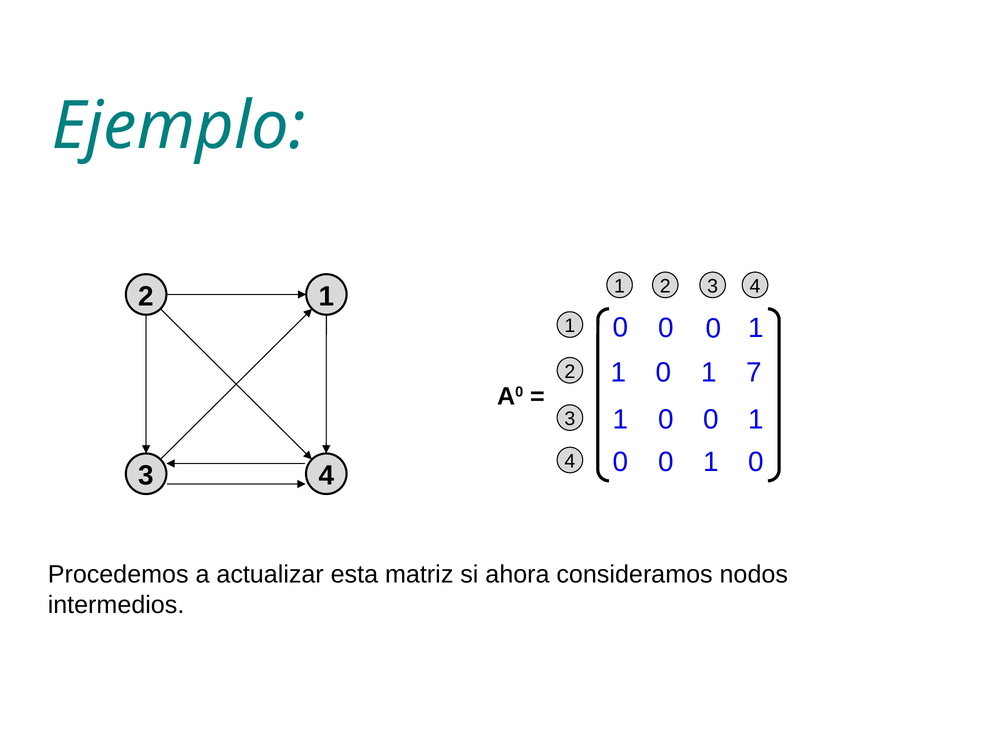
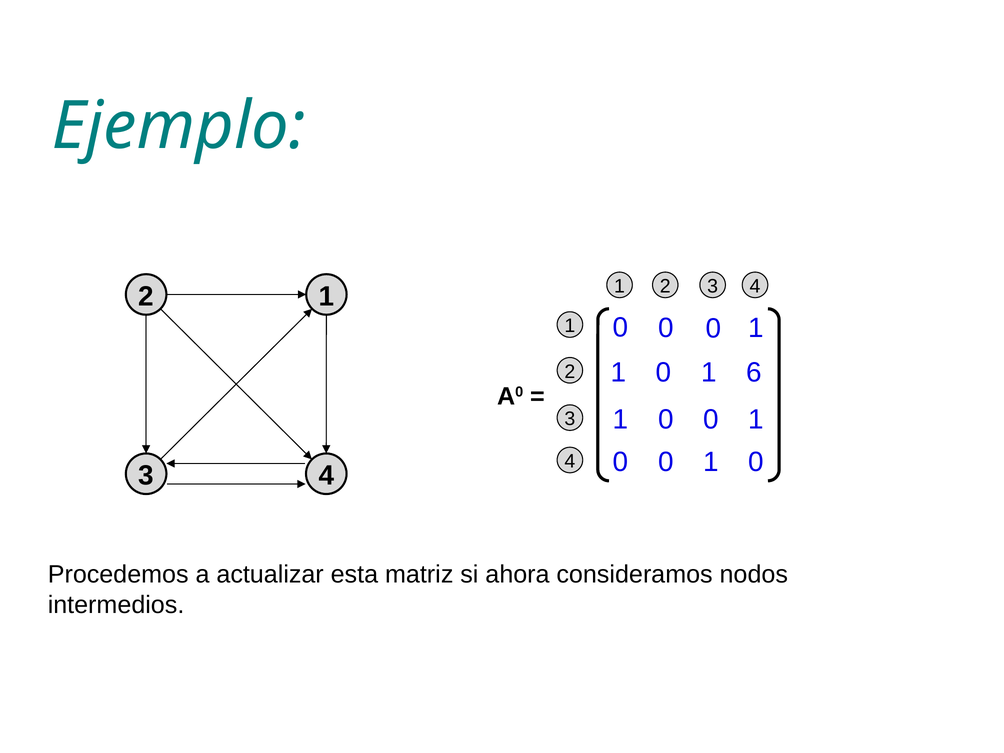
7: 7 -> 6
